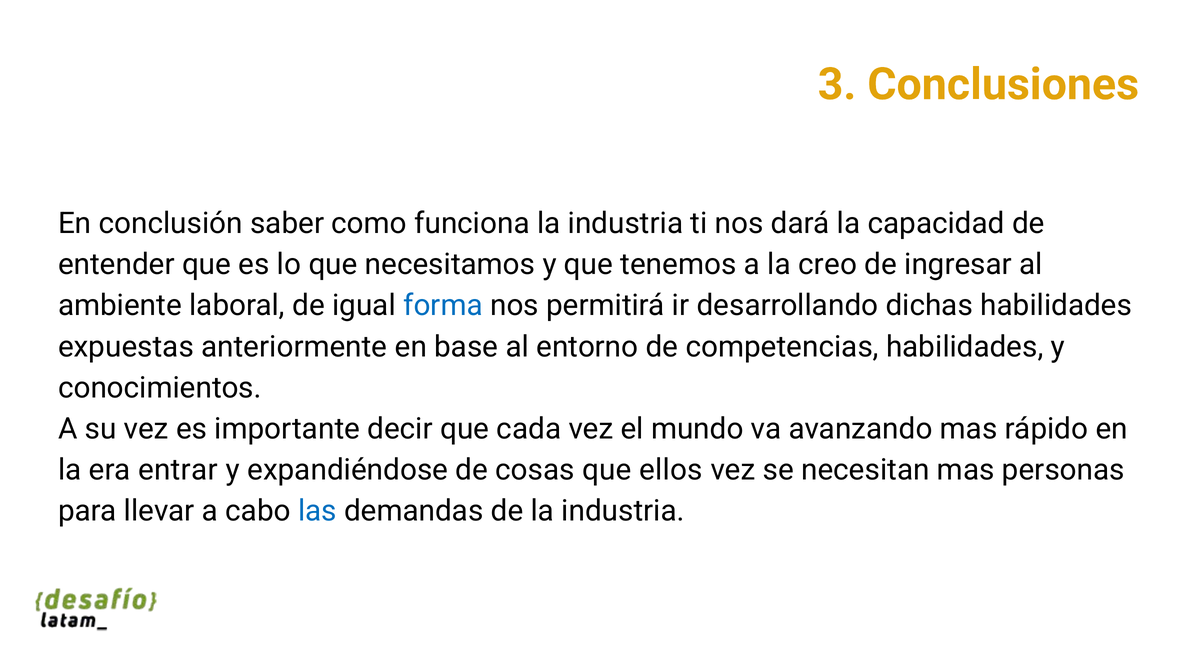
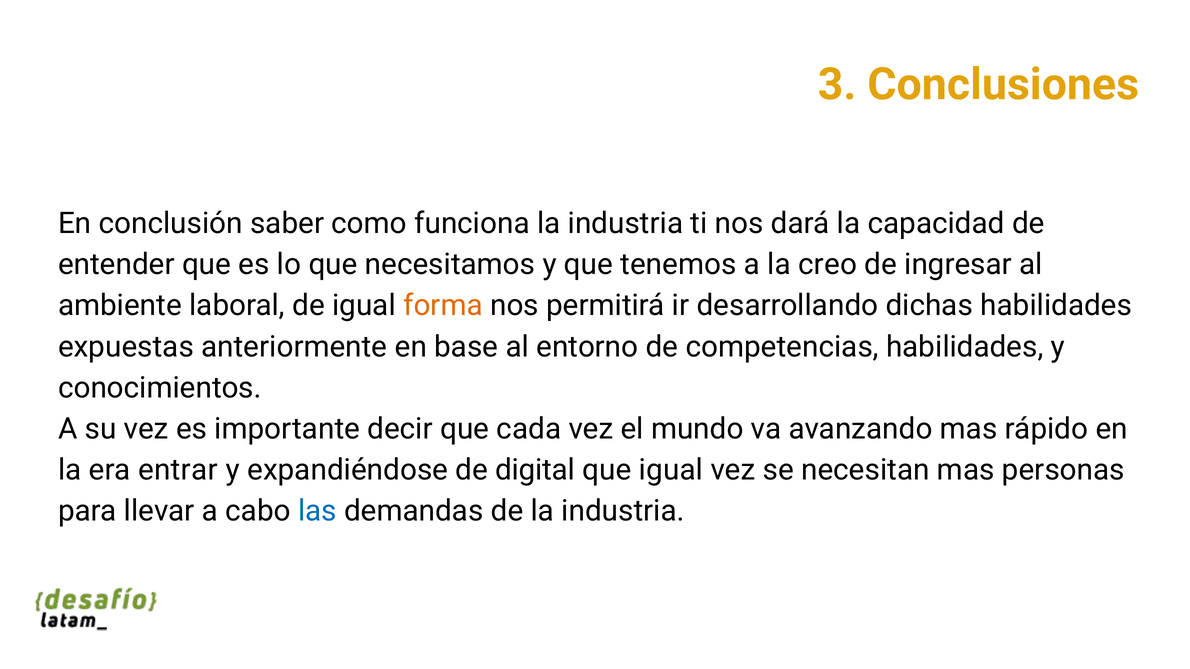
forma colour: blue -> orange
cosas: cosas -> digital
que ellos: ellos -> igual
